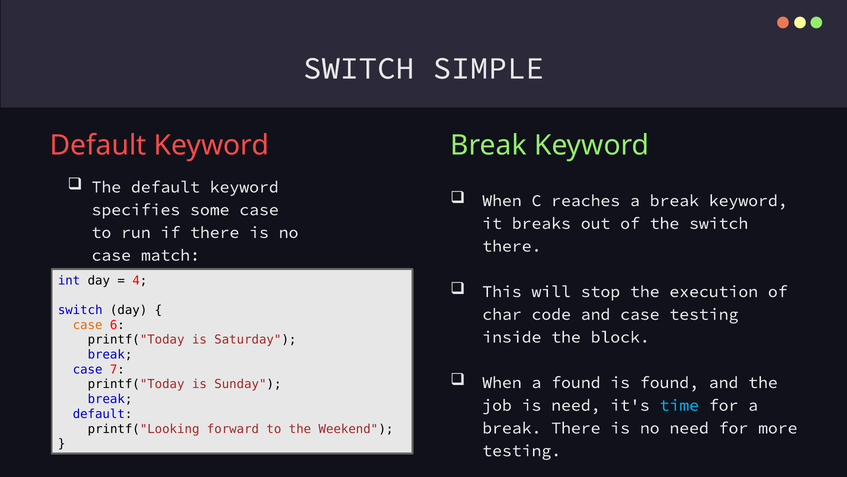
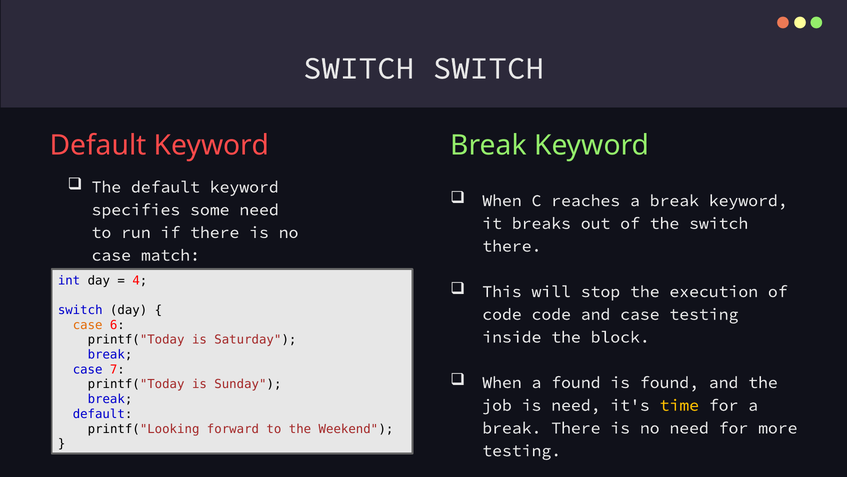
SWITCH SIMPLE: SIMPLE -> SWITCH
some case: case -> need
char at (502, 314): char -> code
time colour: light blue -> yellow
